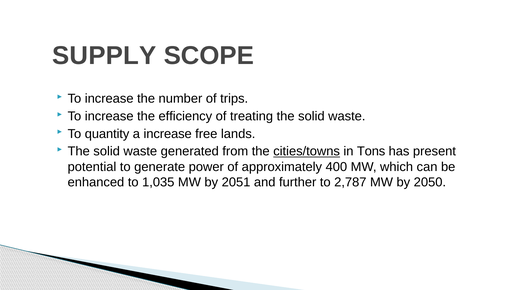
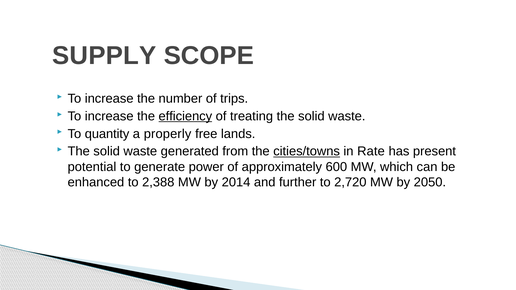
efficiency underline: none -> present
a increase: increase -> properly
Tons: Tons -> Rate
400: 400 -> 600
1,035: 1,035 -> 2,388
2051: 2051 -> 2014
2,787: 2,787 -> 2,720
